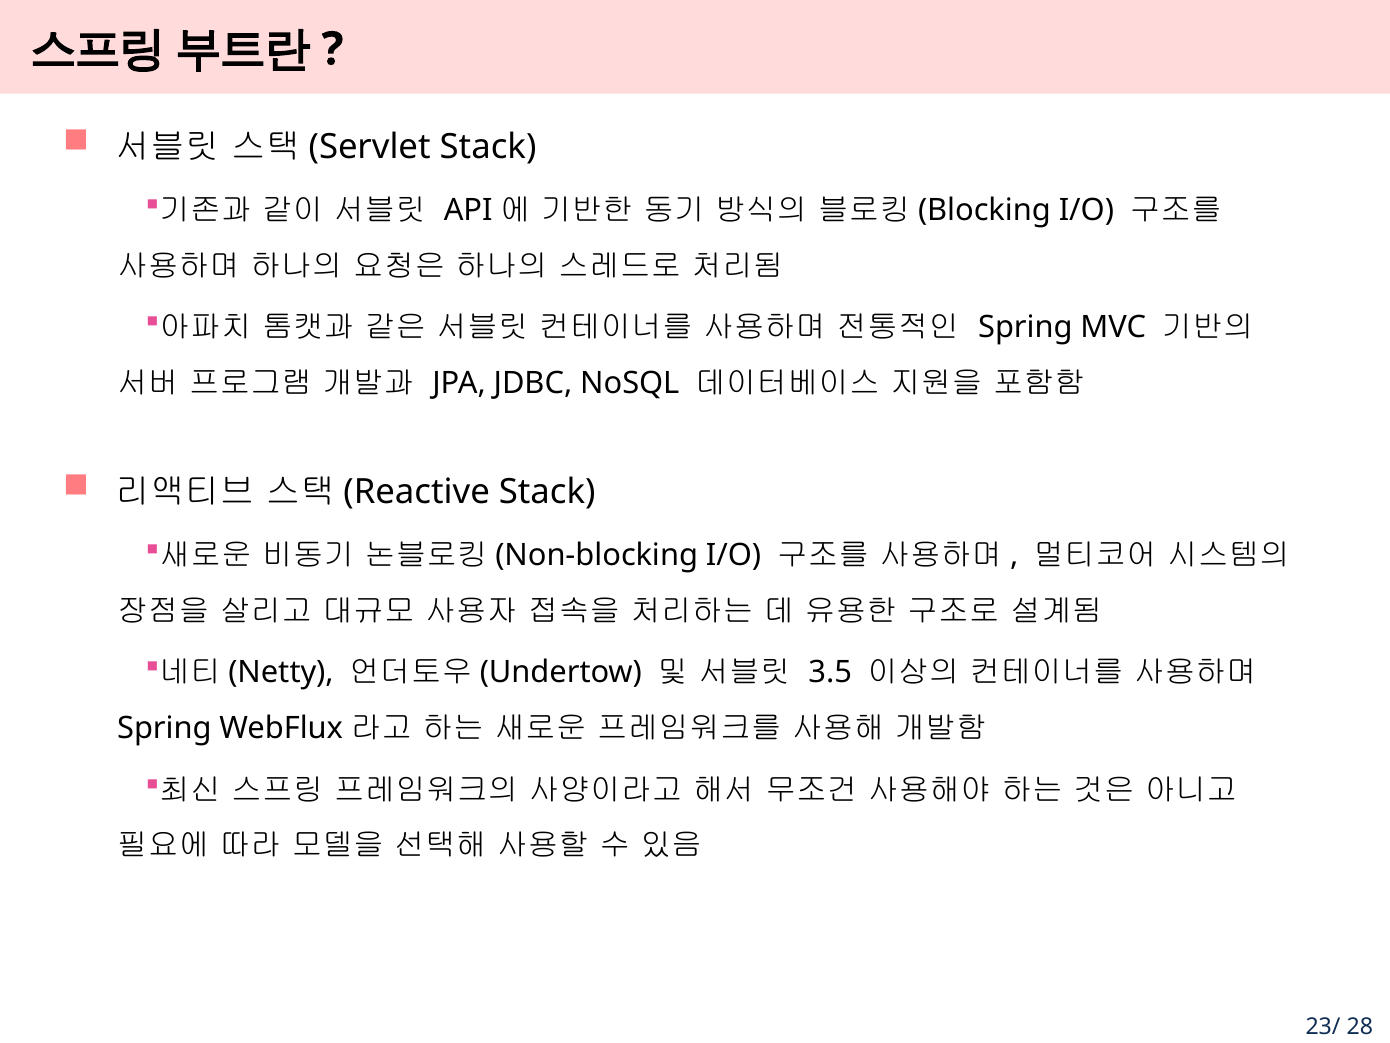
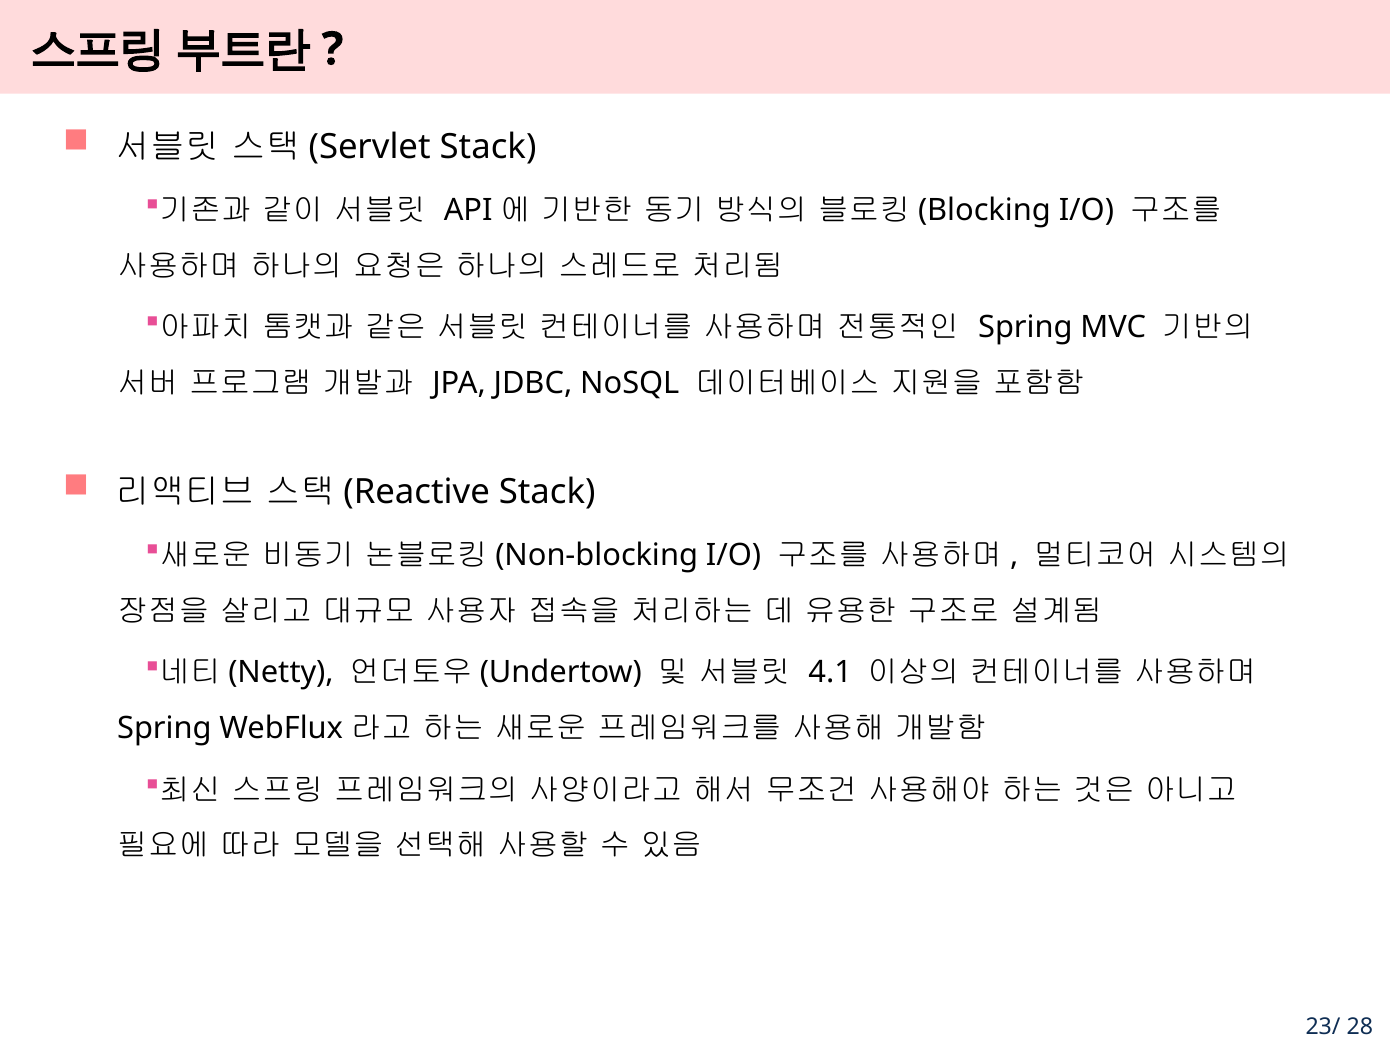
3.5: 3.5 -> 4.1
